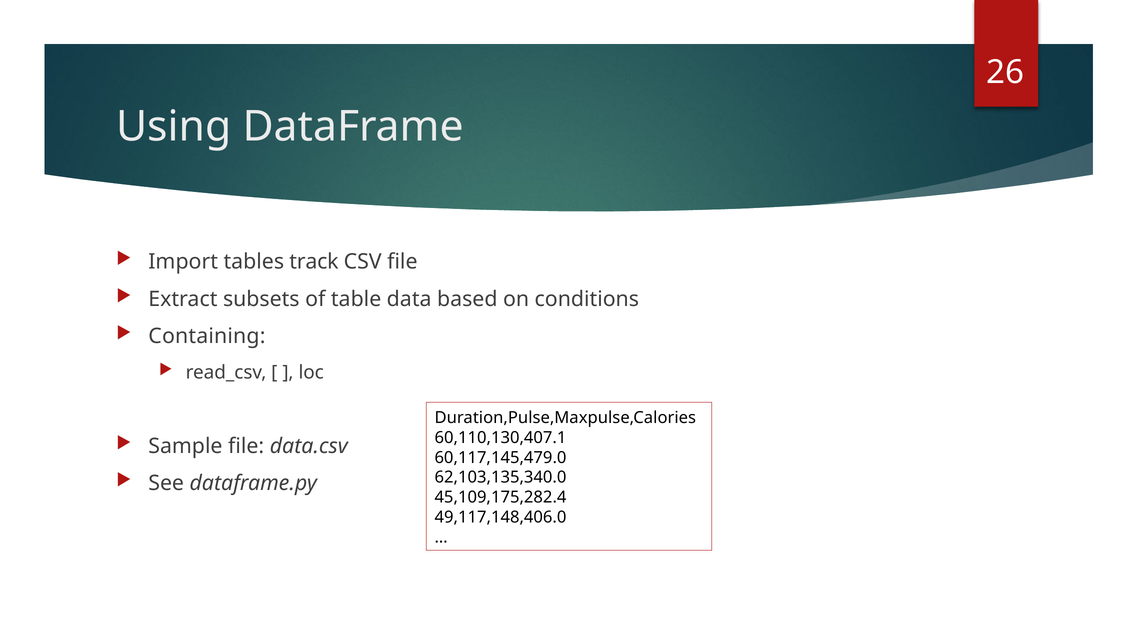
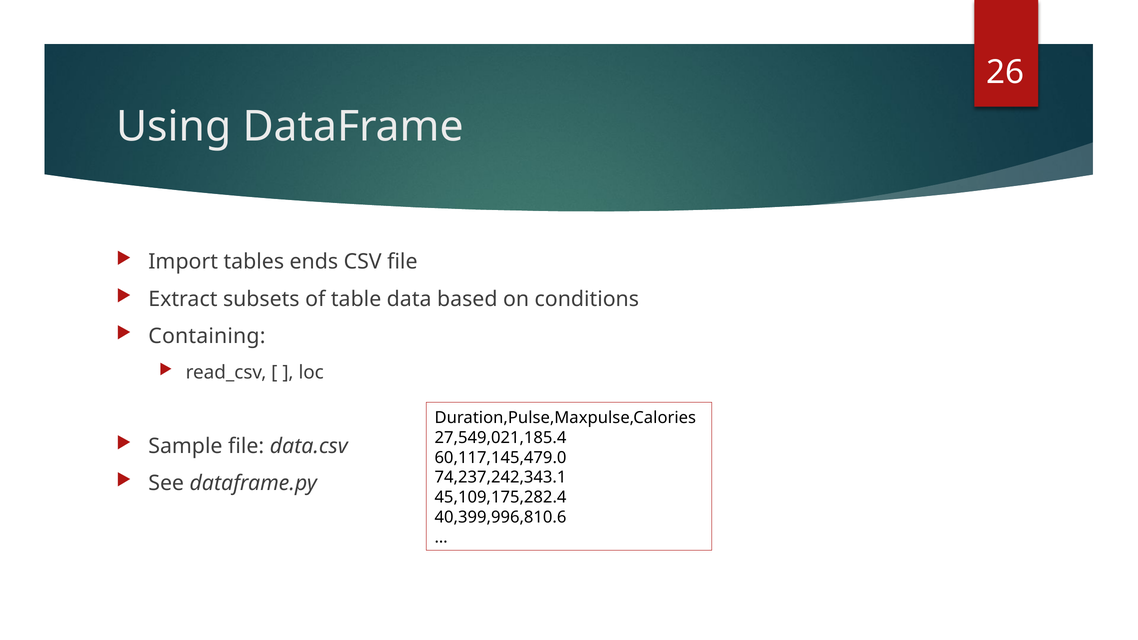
track: track -> ends
60,110,130,407.1: 60,110,130,407.1 -> 27,549,021,185.4
62,103,135,340.0: 62,103,135,340.0 -> 74,237,242,343.1
49,117,148,406.0: 49,117,148,406.0 -> 40,399,996,810.6
